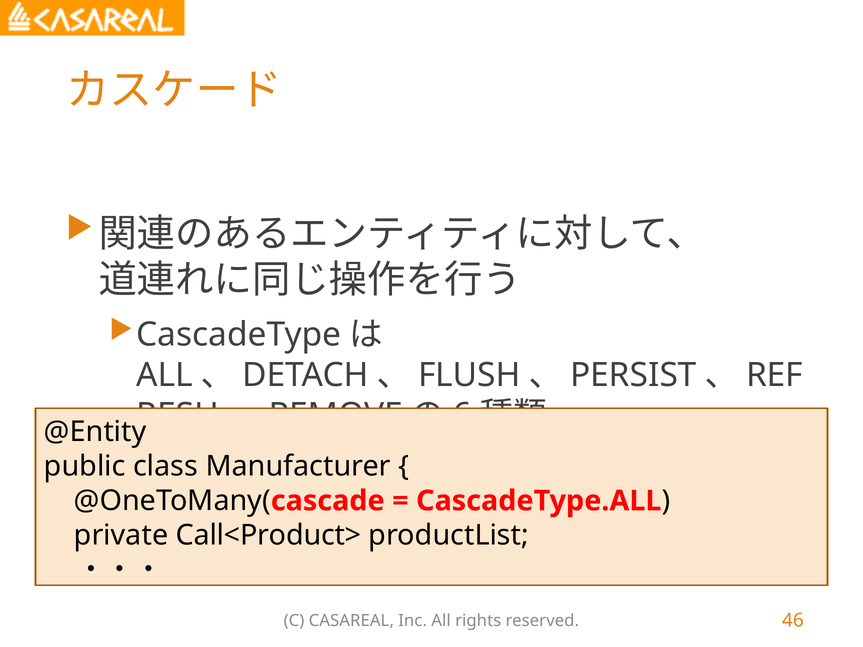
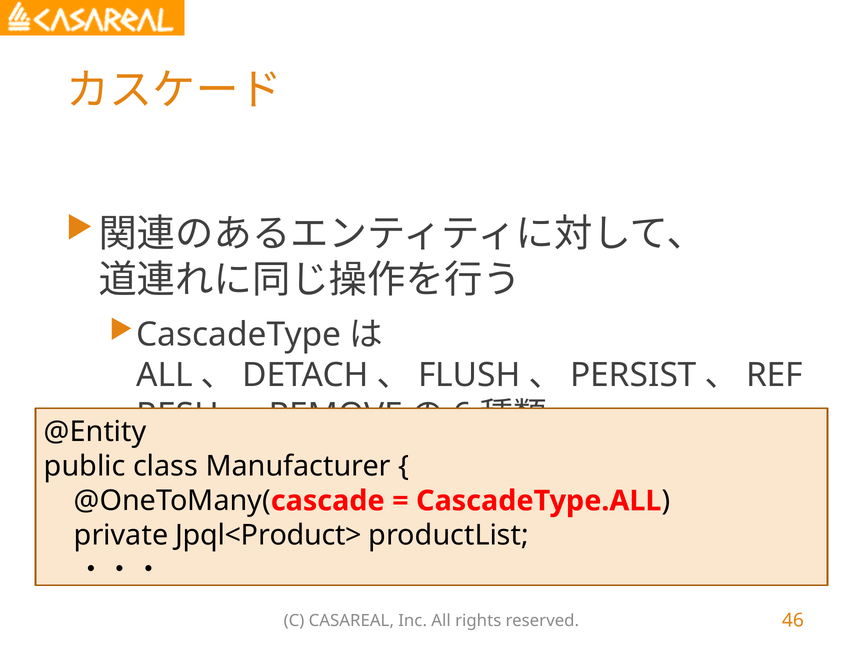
Call<Product>: Call<Product> -> Jpql<Product>
